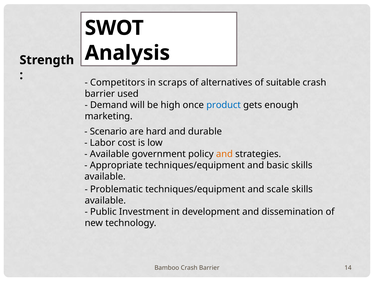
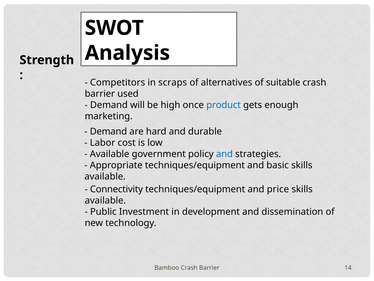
Scenario at (108, 131): Scenario -> Demand
and at (224, 154) colour: orange -> blue
Problematic: Problematic -> Connectivity
scale: scale -> price
